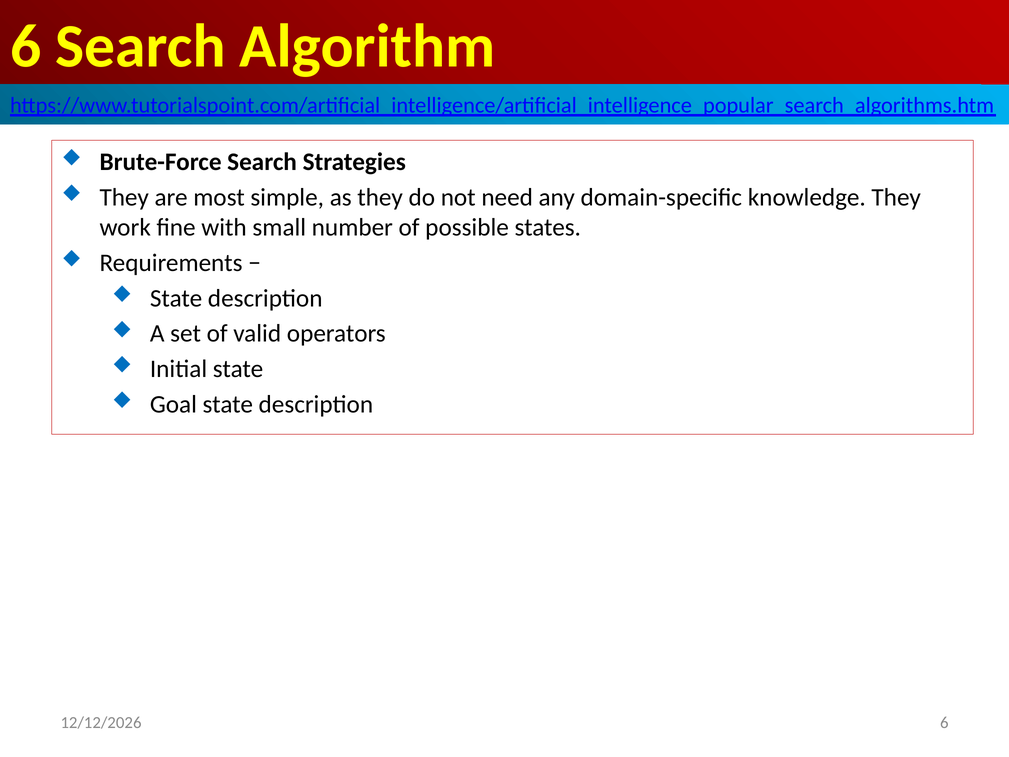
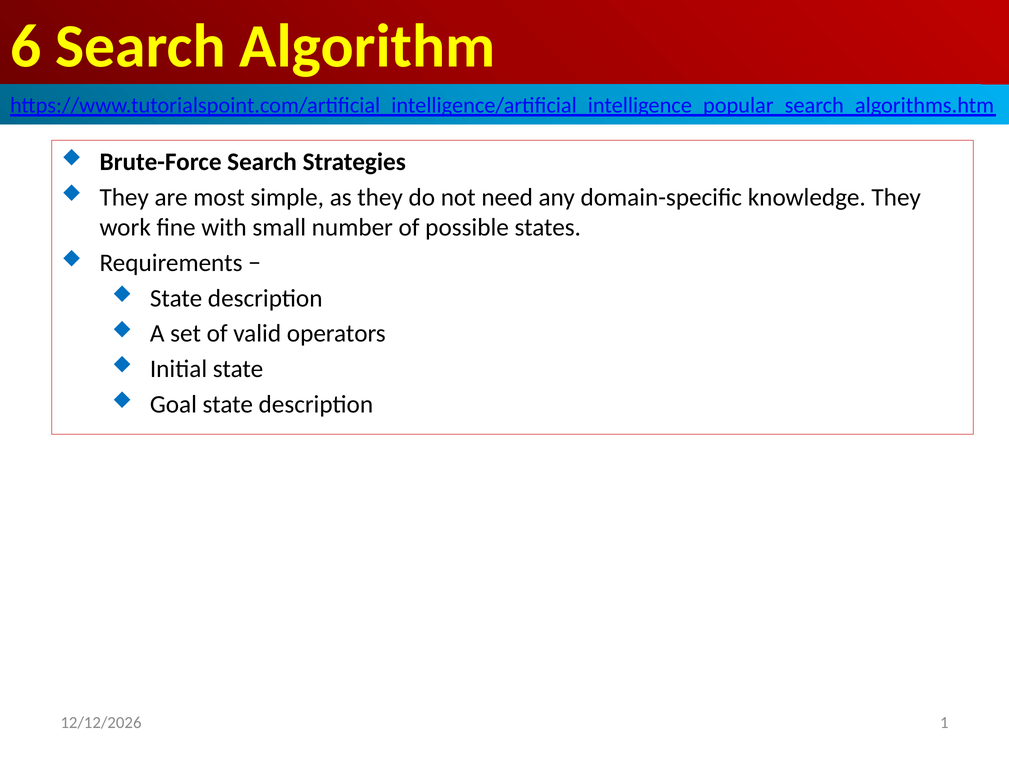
6 at (944, 723): 6 -> 1
